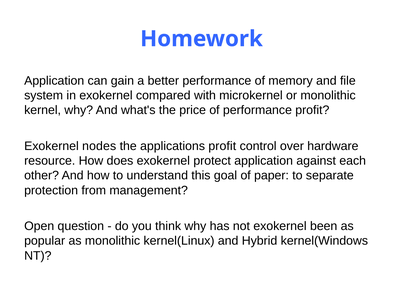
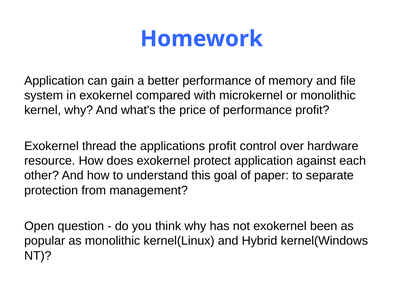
nodes: nodes -> thread
